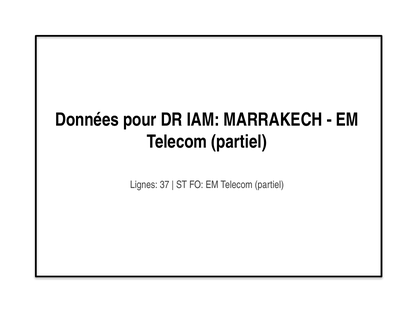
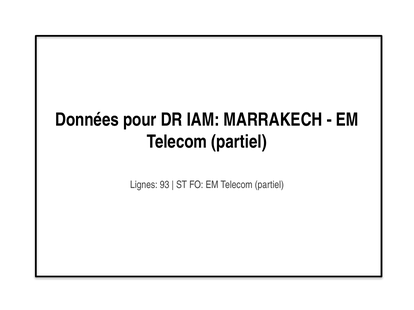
37: 37 -> 93
